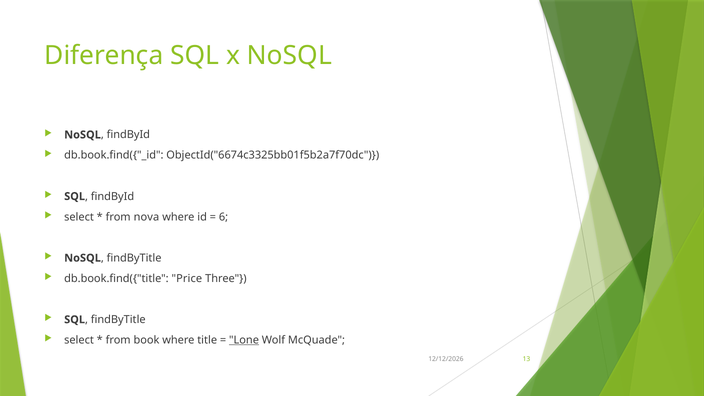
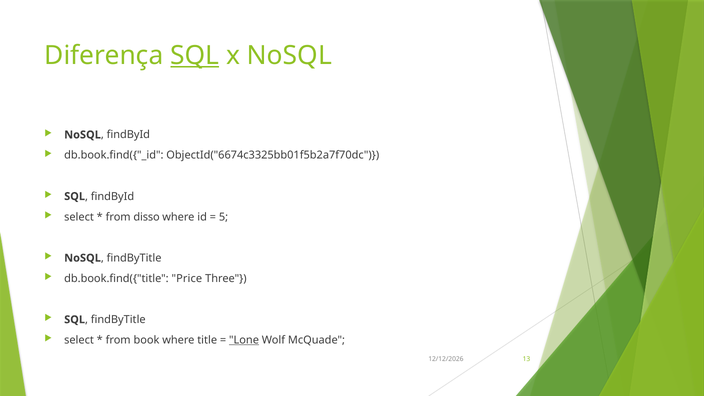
SQL at (195, 56) underline: none -> present
nova: nova -> disso
6: 6 -> 5
